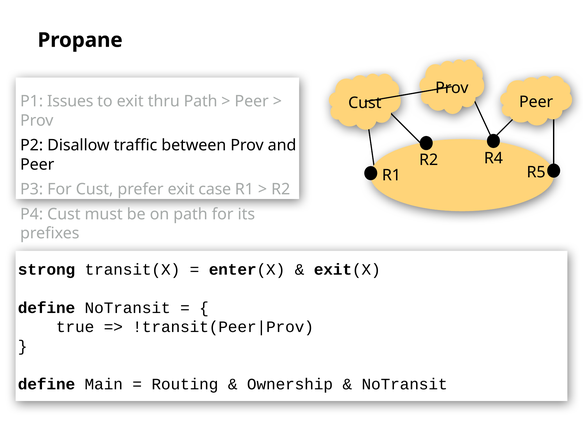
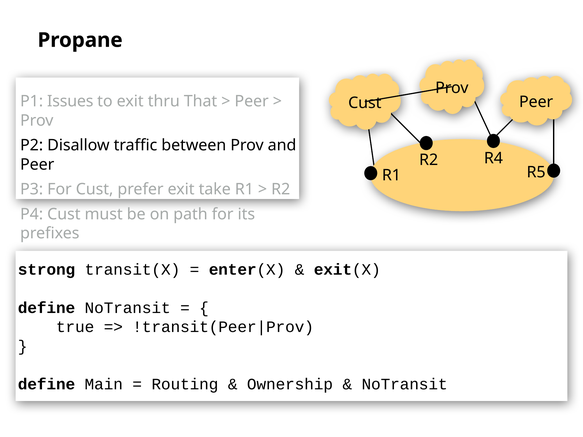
thru Path: Path -> That
case: case -> take
